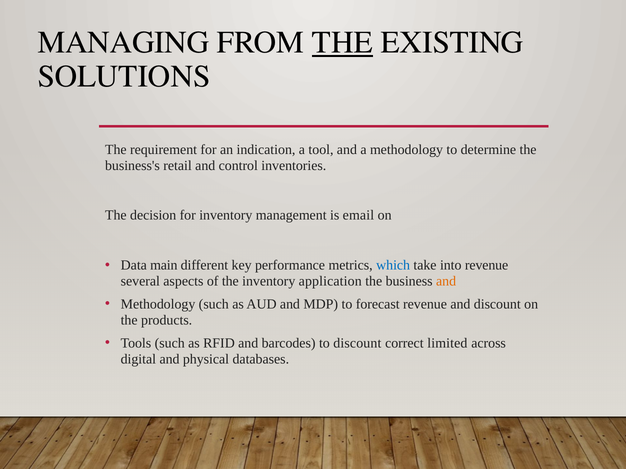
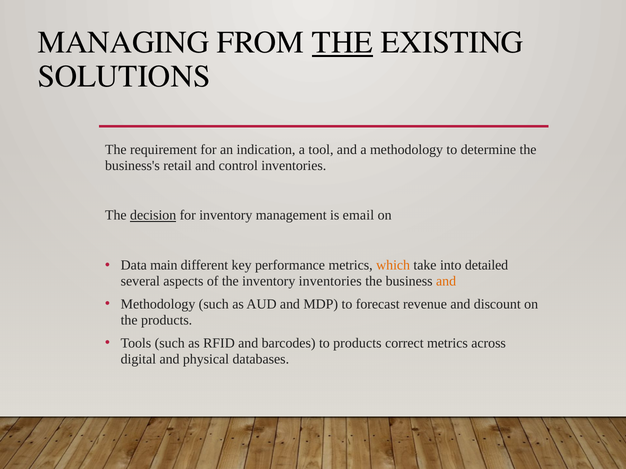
decision underline: none -> present
which colour: blue -> orange
into revenue: revenue -> detailed
inventory application: application -> inventories
to discount: discount -> products
correct limited: limited -> metrics
